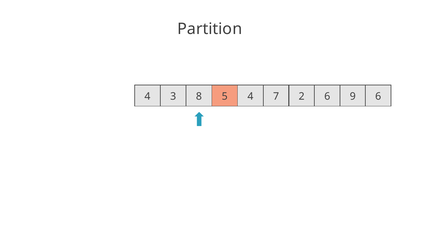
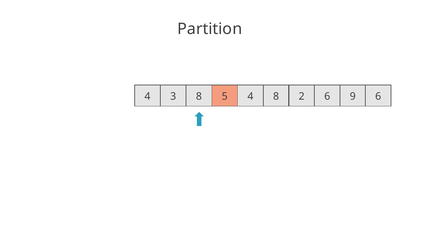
4 7: 7 -> 8
